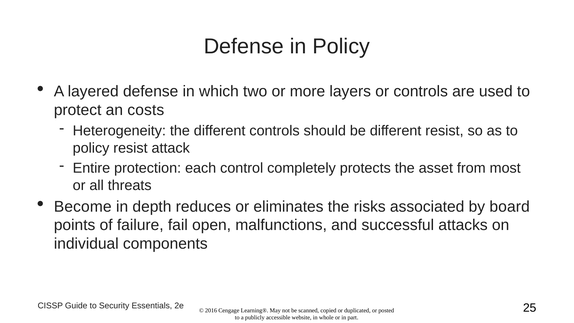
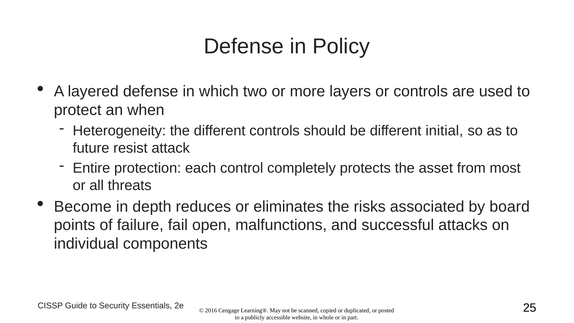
costs: costs -> when
different resist: resist -> initial
policy at (91, 148): policy -> future
